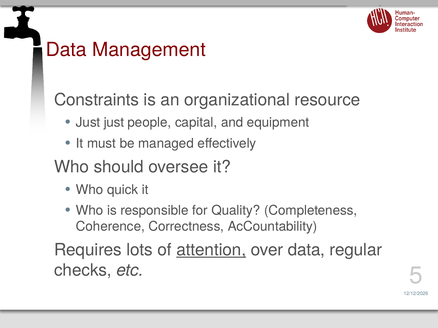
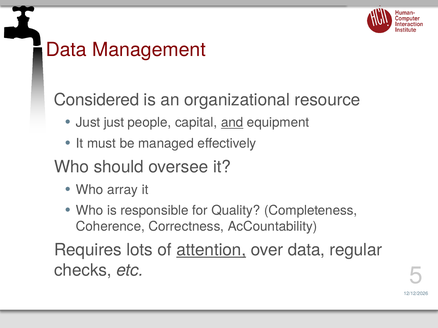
Constraints: Constraints -> Considered
and underline: none -> present
quick: quick -> array
